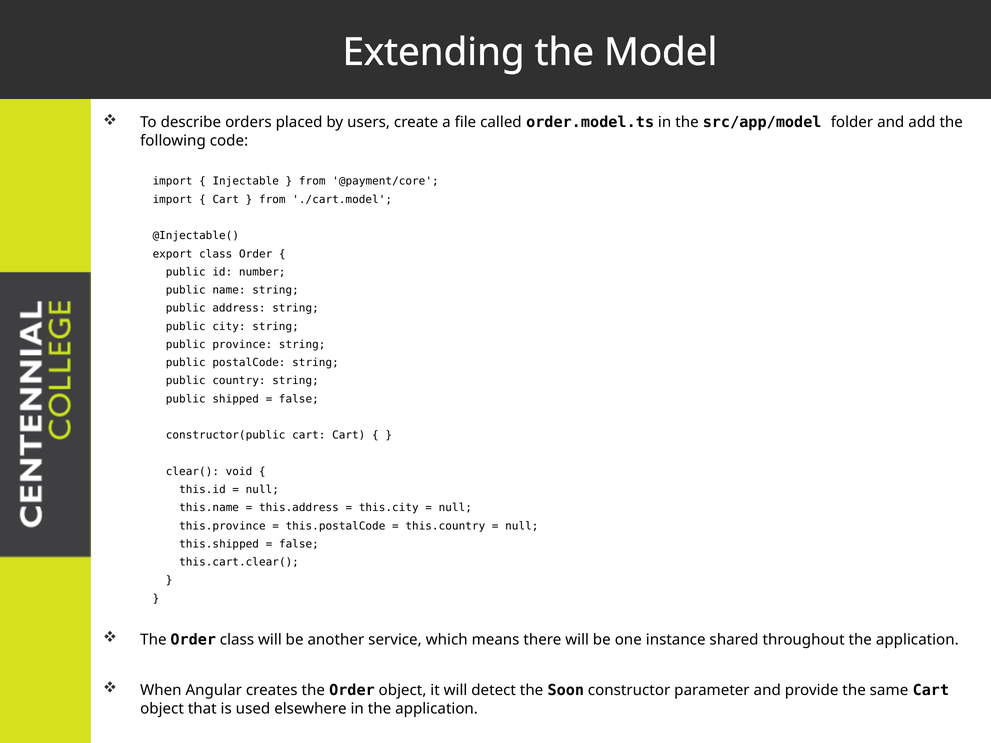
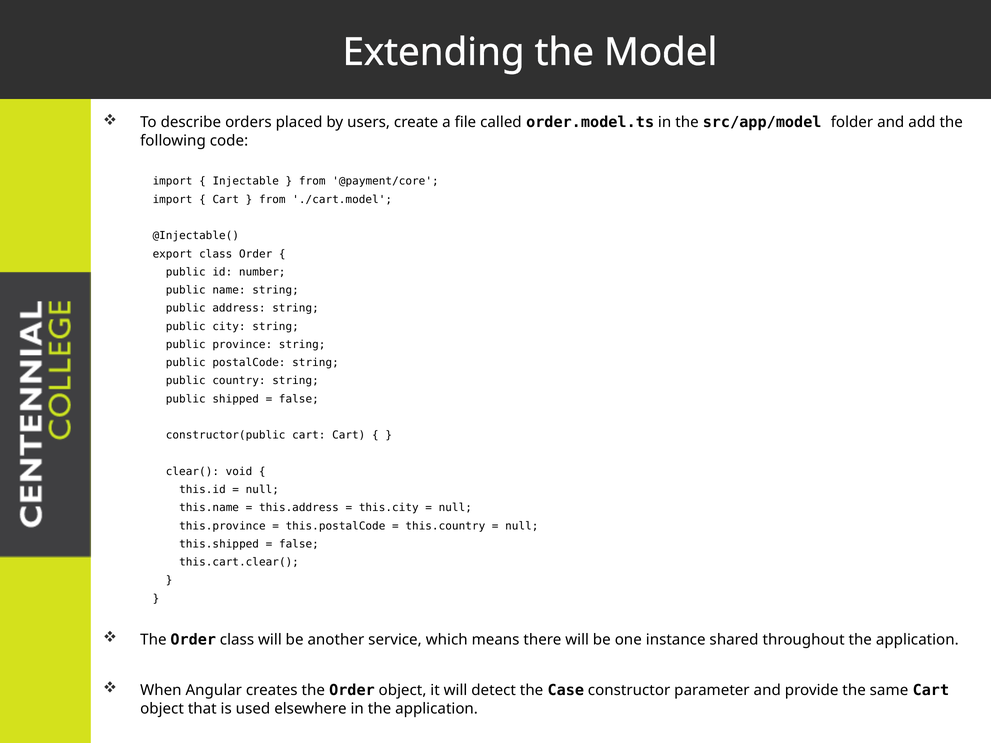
Soon: Soon -> Case
